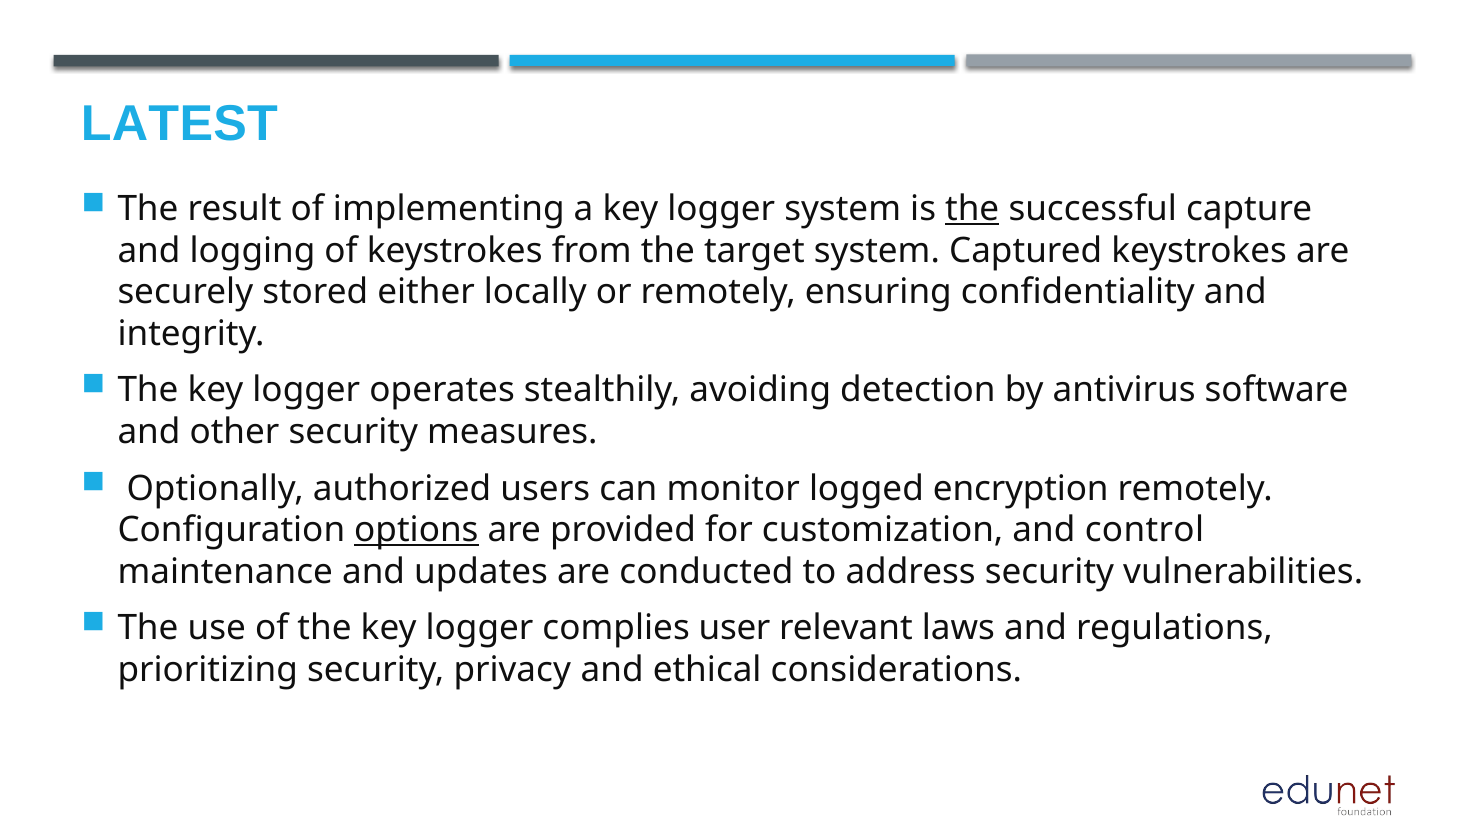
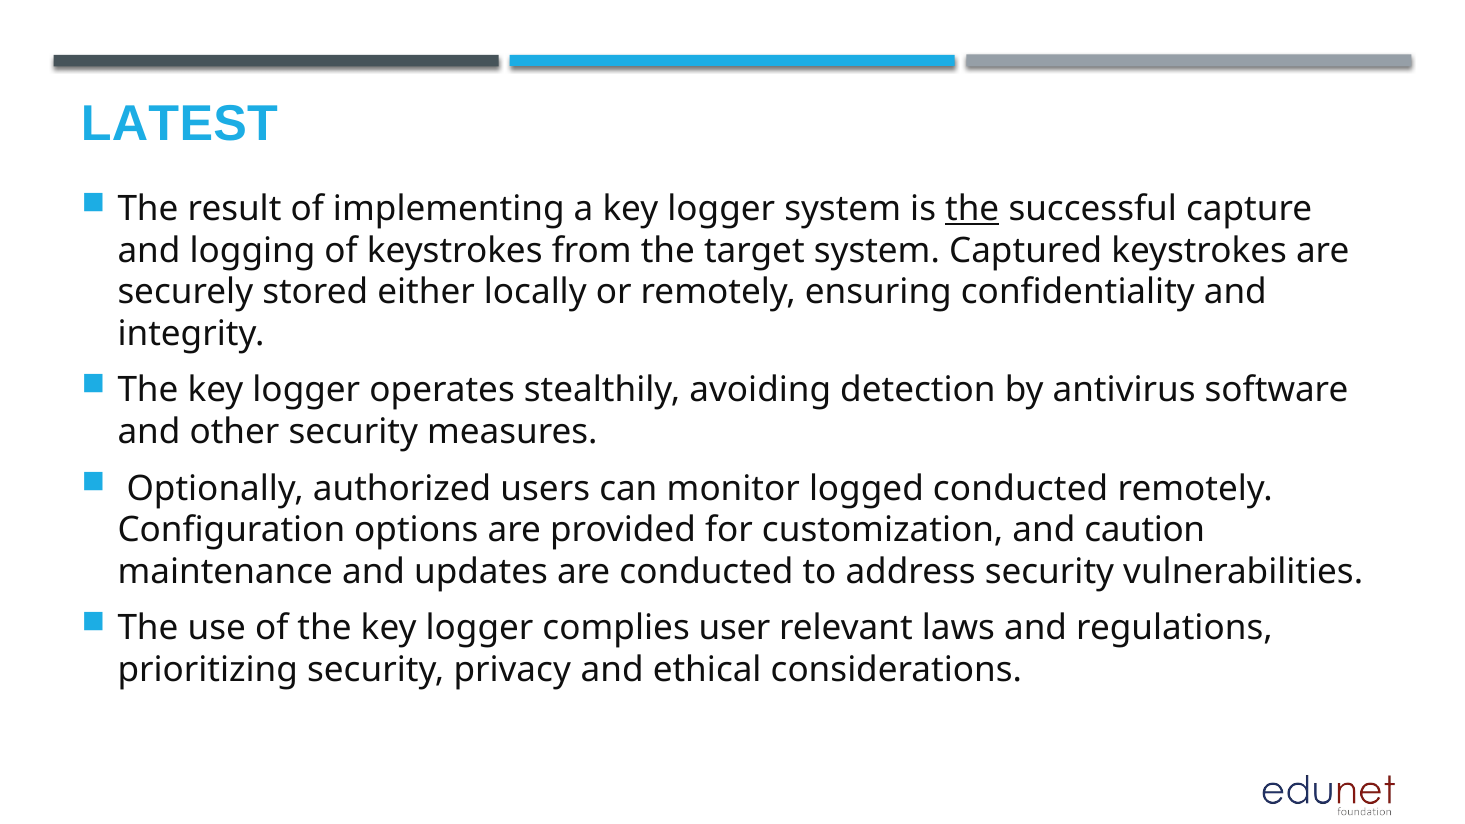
logged encryption: encryption -> conducted
options underline: present -> none
control: control -> caution
